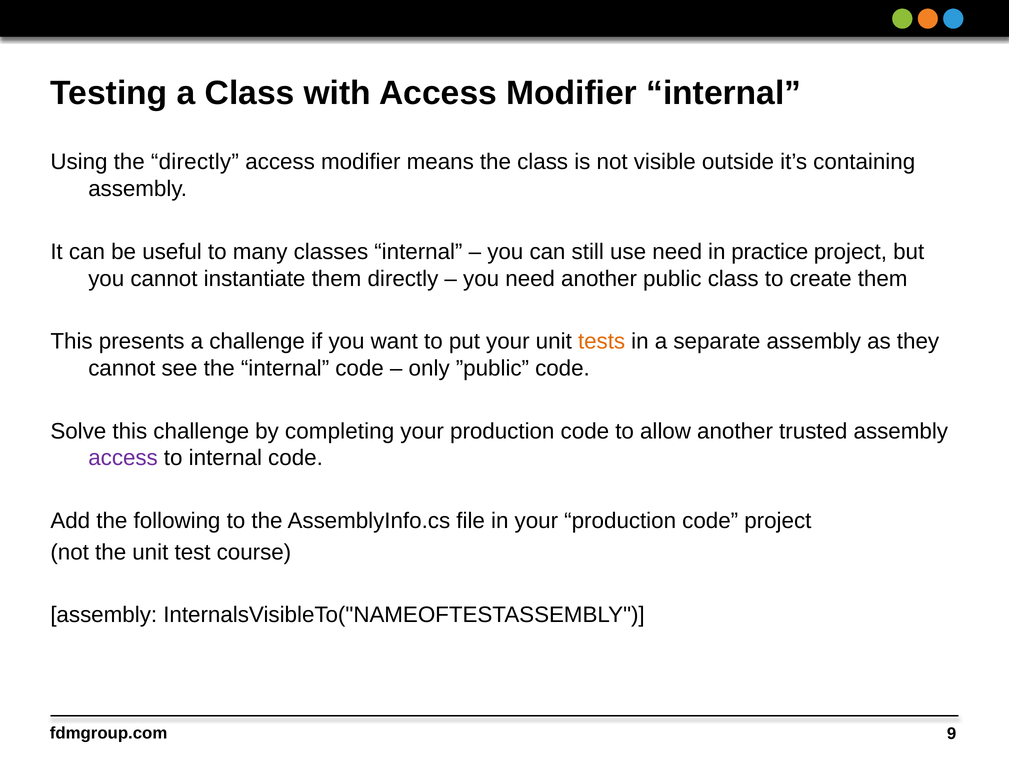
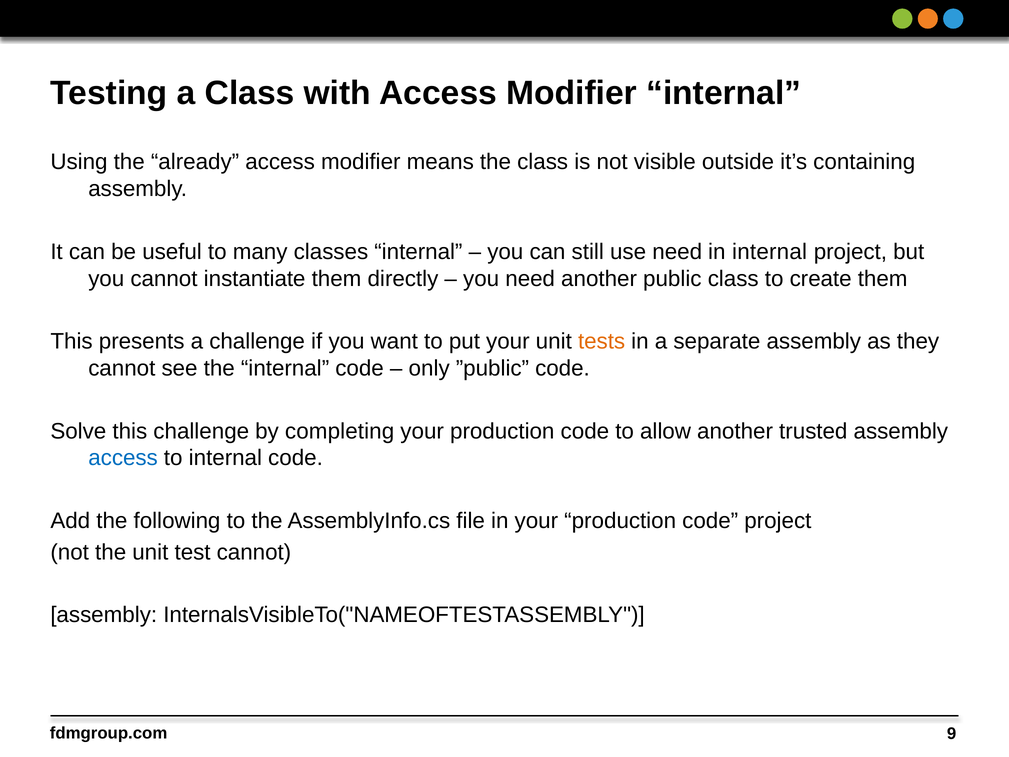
the directly: directly -> already
in practice: practice -> internal
access at (123, 458) colour: purple -> blue
test course: course -> cannot
